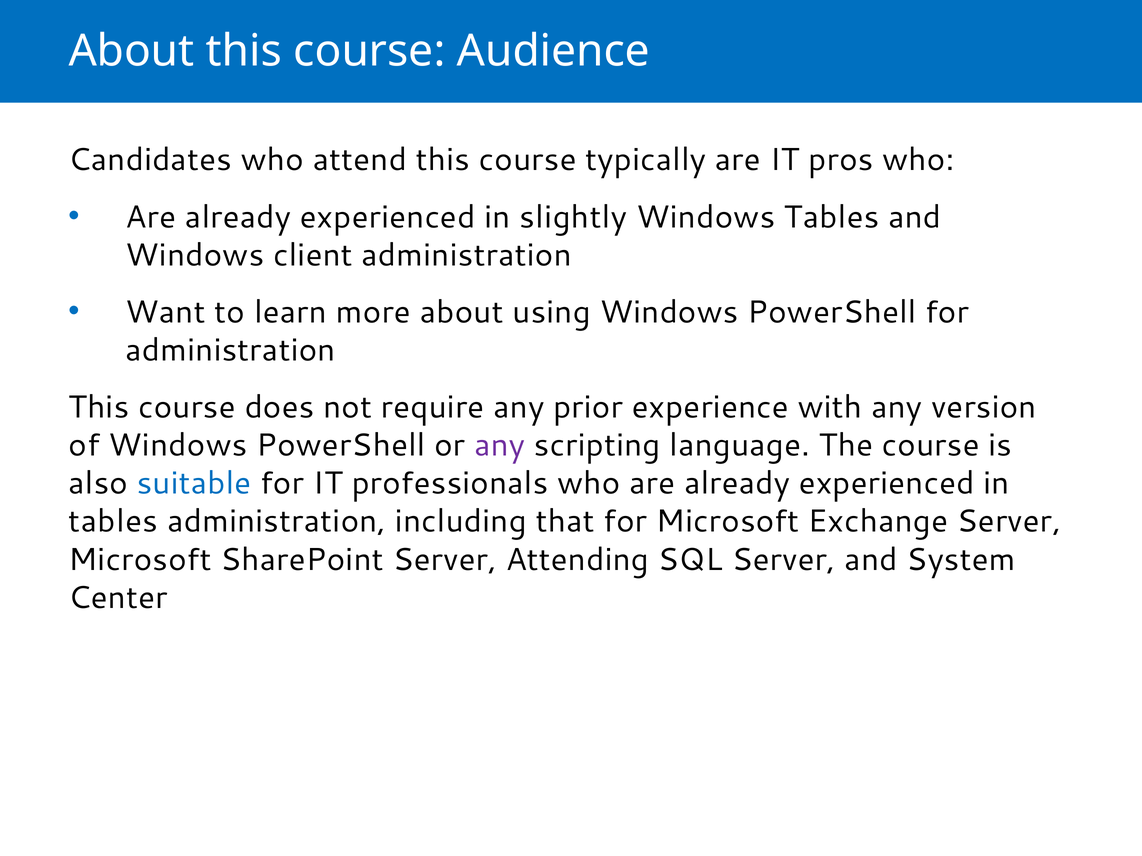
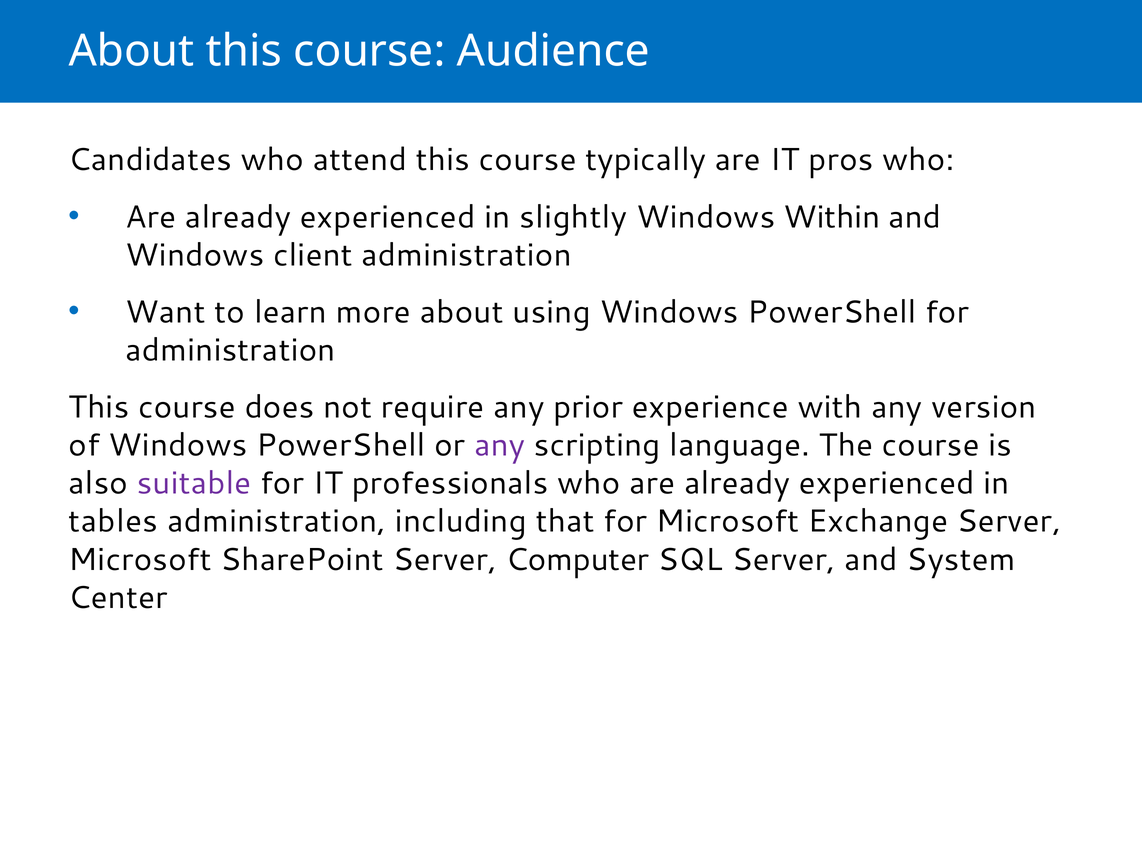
Windows Tables: Tables -> Within
suitable colour: blue -> purple
Attending: Attending -> Computer
